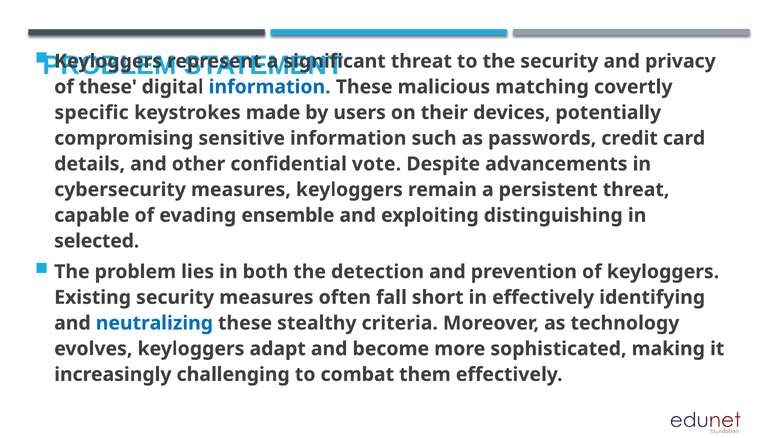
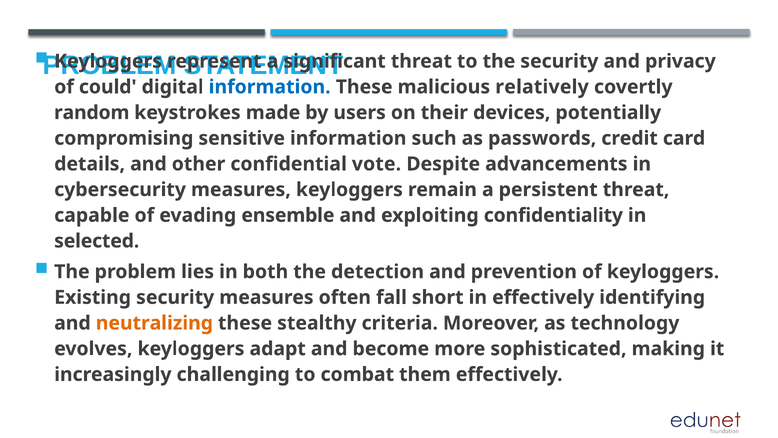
of these: these -> could
matching: matching -> relatively
specific: specific -> random
distinguishing: distinguishing -> confidentiality
neutralizing colour: blue -> orange
